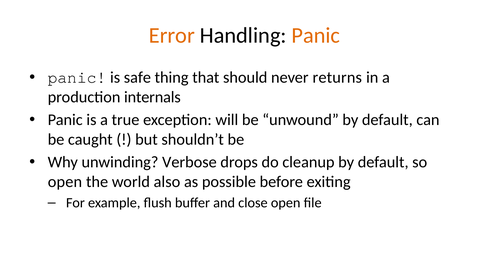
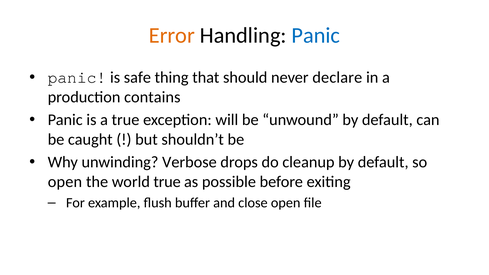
Panic at (316, 35) colour: orange -> blue
returns: returns -> declare
internals: internals -> contains
world also: also -> true
